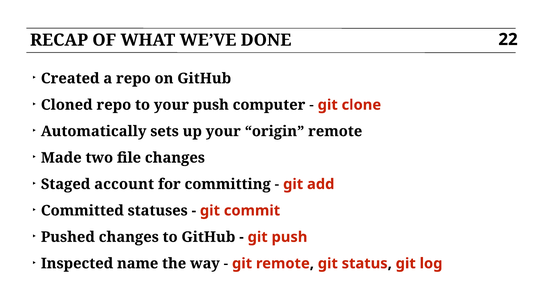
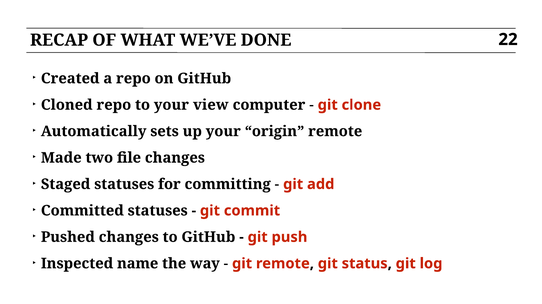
your push: push -> view
Staged account: account -> statuses
